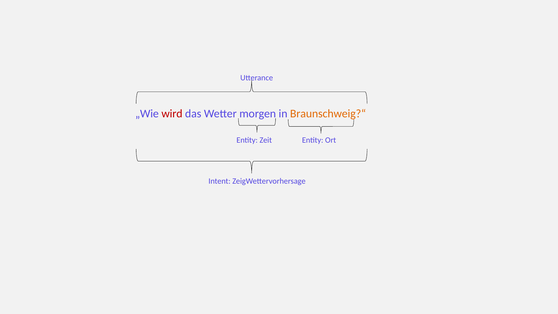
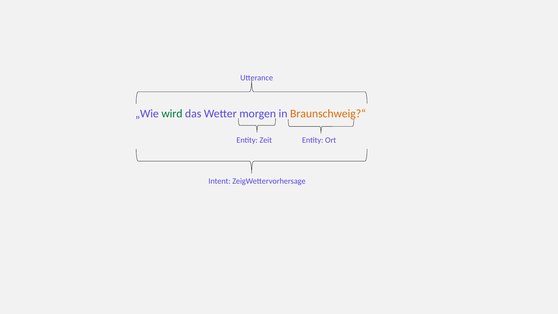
wird colour: red -> green
